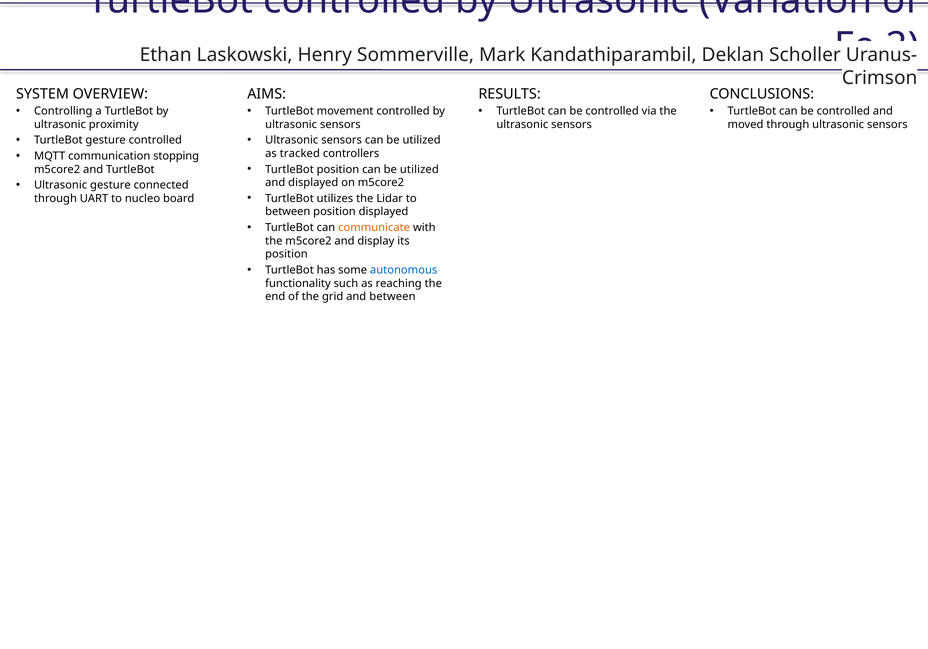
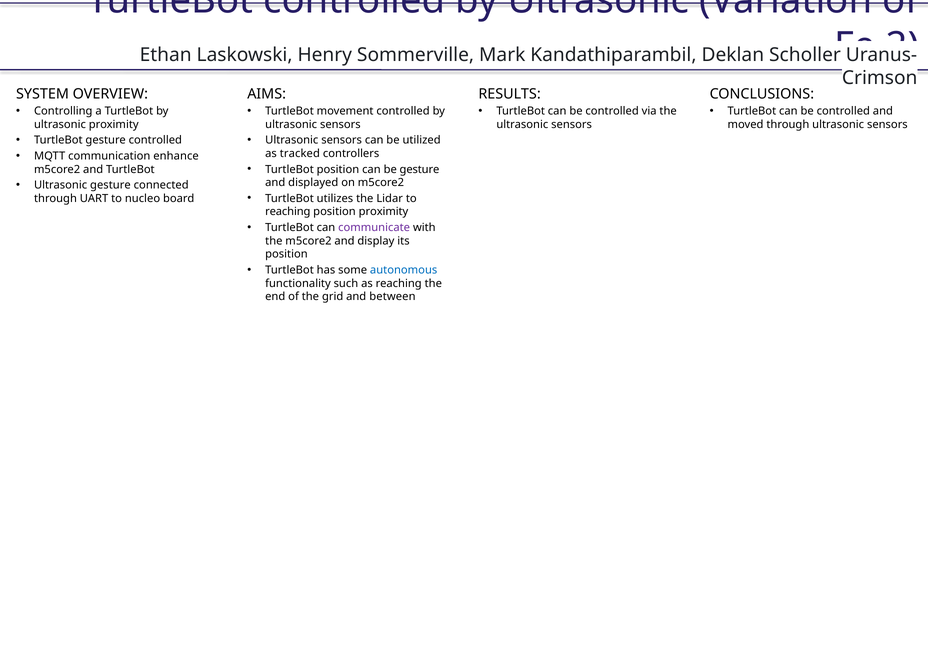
stopping: stopping -> enhance
position can be utilized: utilized -> gesture
between at (288, 212): between -> reaching
position displayed: displayed -> proximity
communicate colour: orange -> purple
